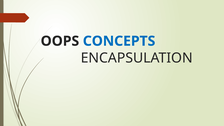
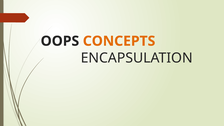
CONCEPTS colour: blue -> orange
